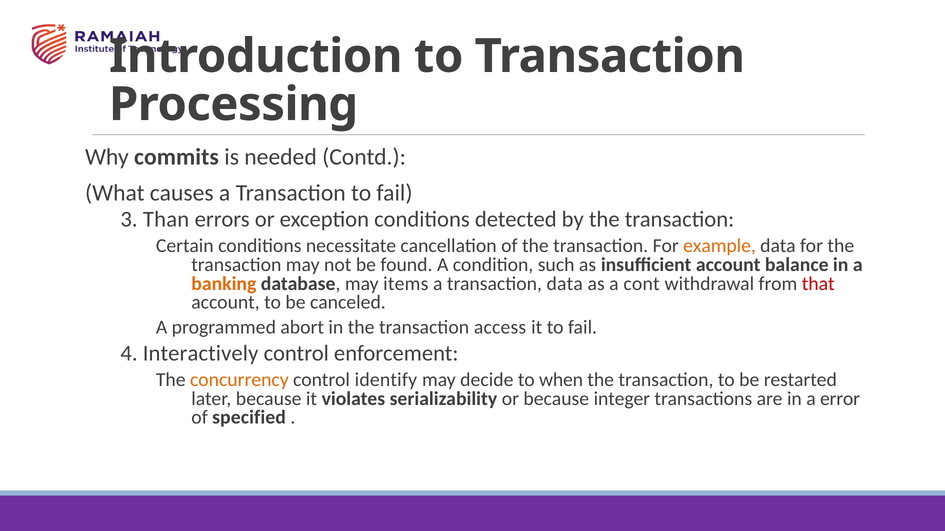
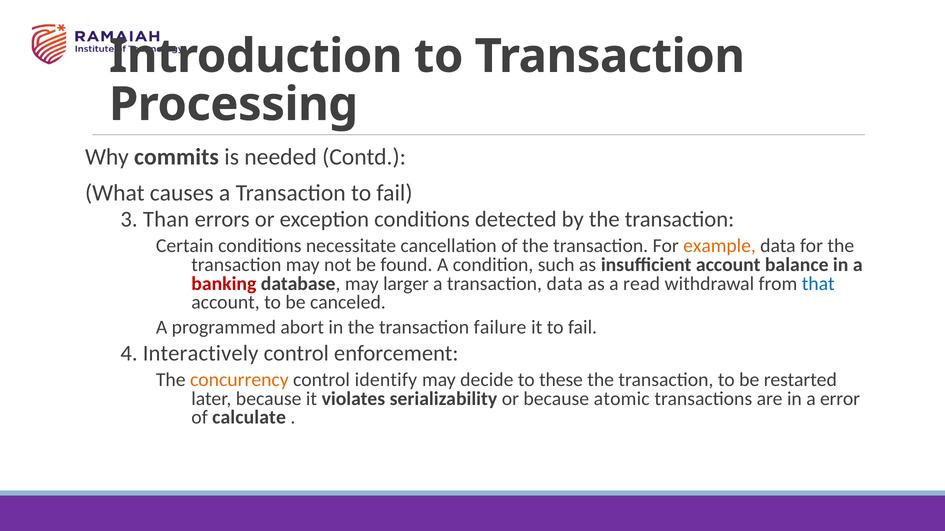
banking colour: orange -> red
items: items -> larger
cont: cont -> read
that colour: red -> blue
access: access -> failure
when: when -> these
integer: integer -> atomic
specified: specified -> calculate
